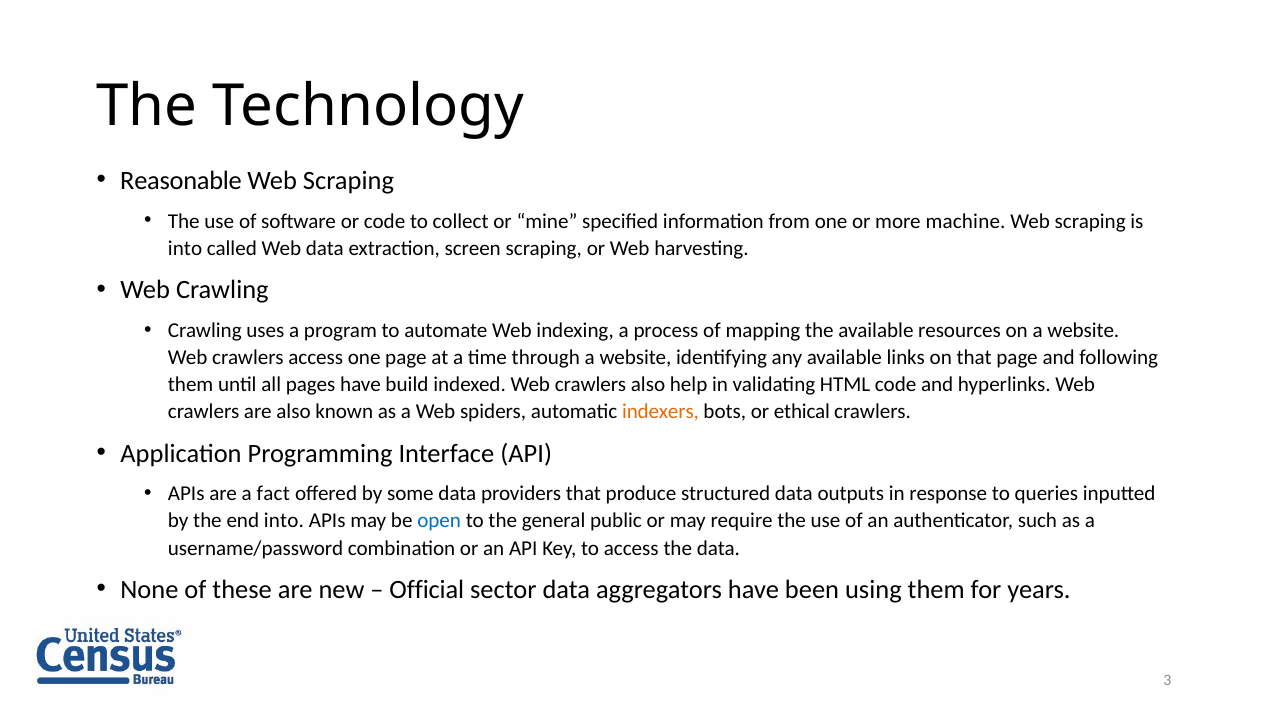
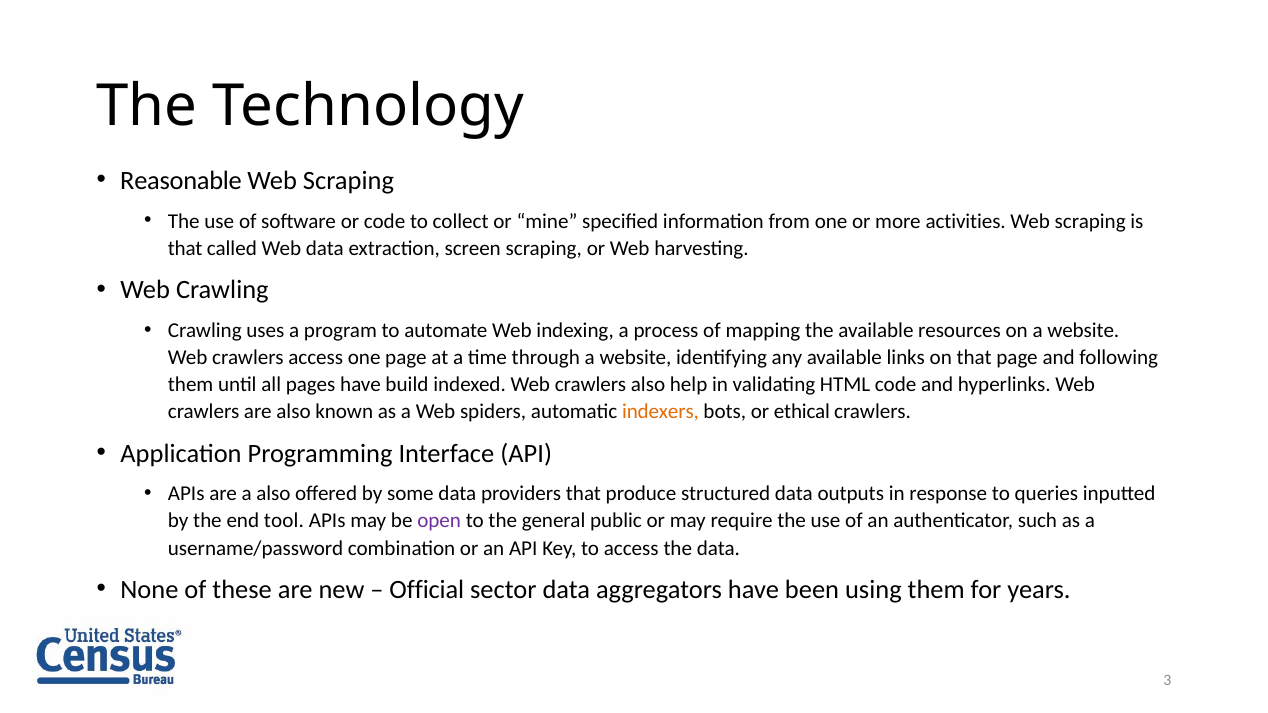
machine: machine -> activities
into at (185, 248): into -> that
a fact: fact -> also
end into: into -> tool
open colour: blue -> purple
